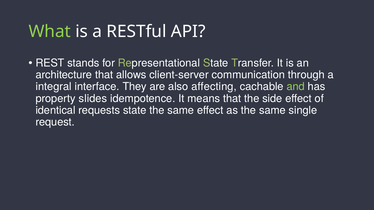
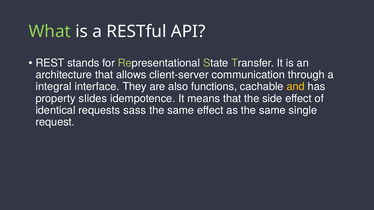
affecting: affecting -> functions
and colour: light green -> yellow
requests state: state -> sass
